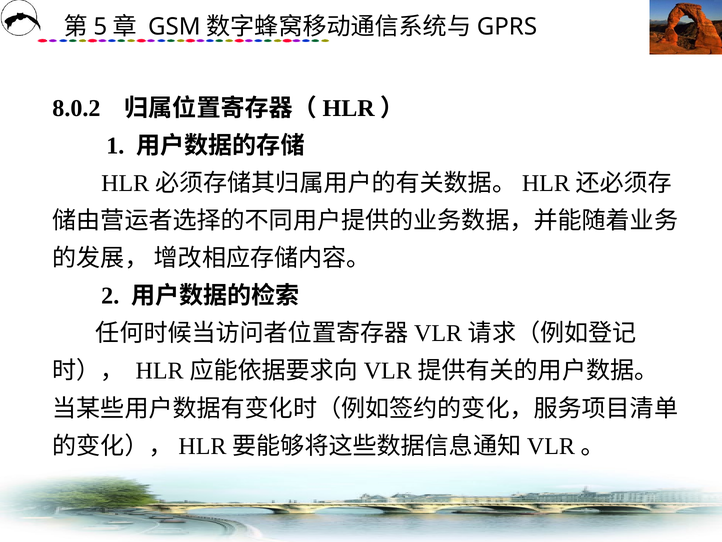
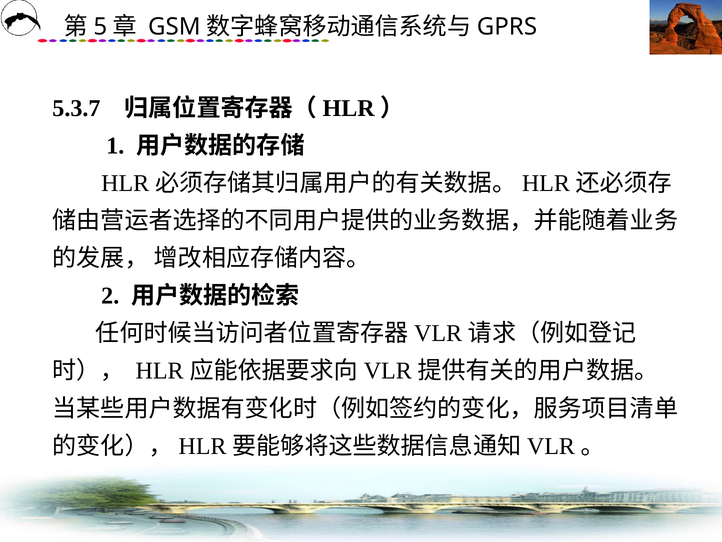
8.0.2: 8.0.2 -> 5.3.7
